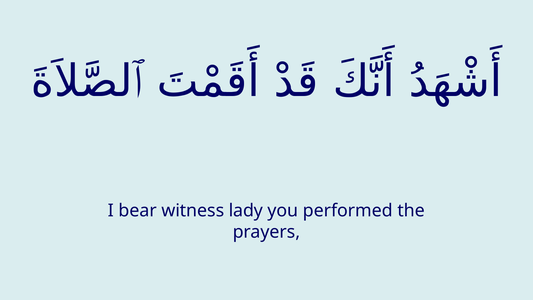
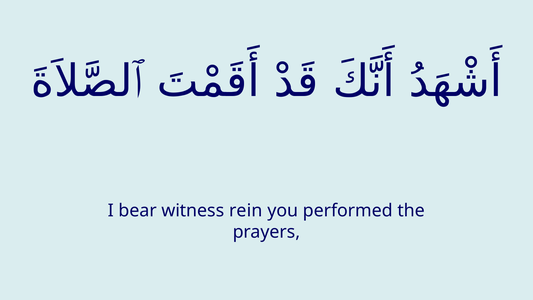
lady: lady -> rein
